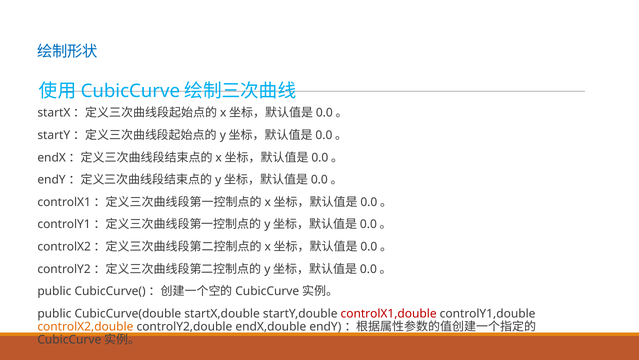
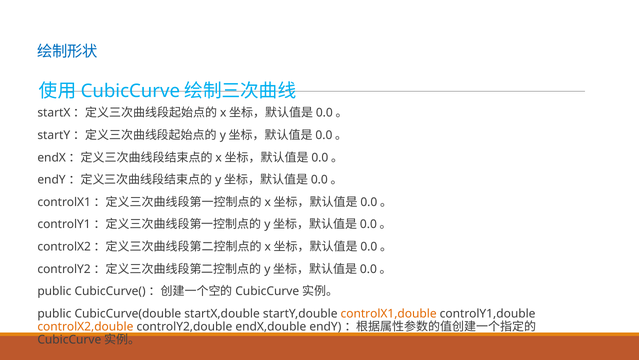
controlX1,double colour: red -> orange
